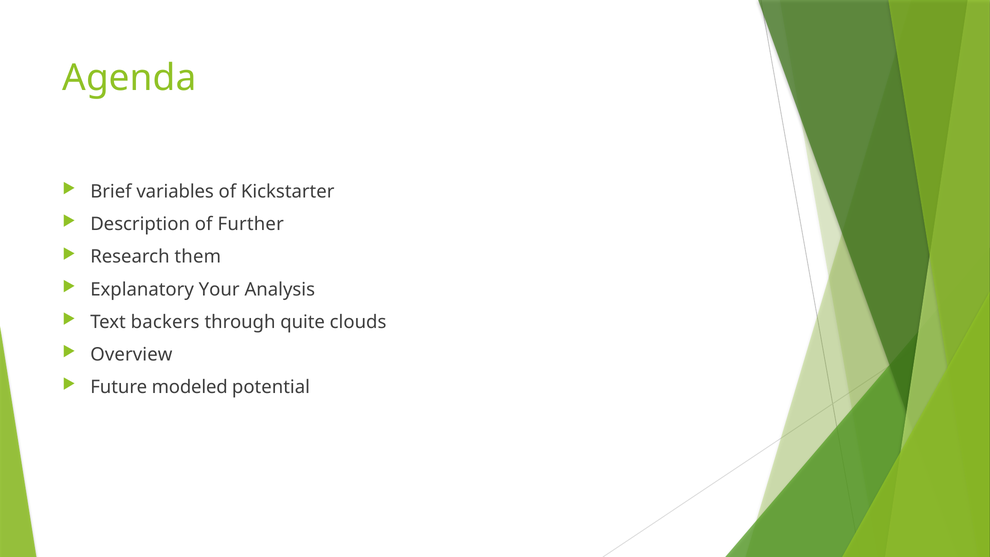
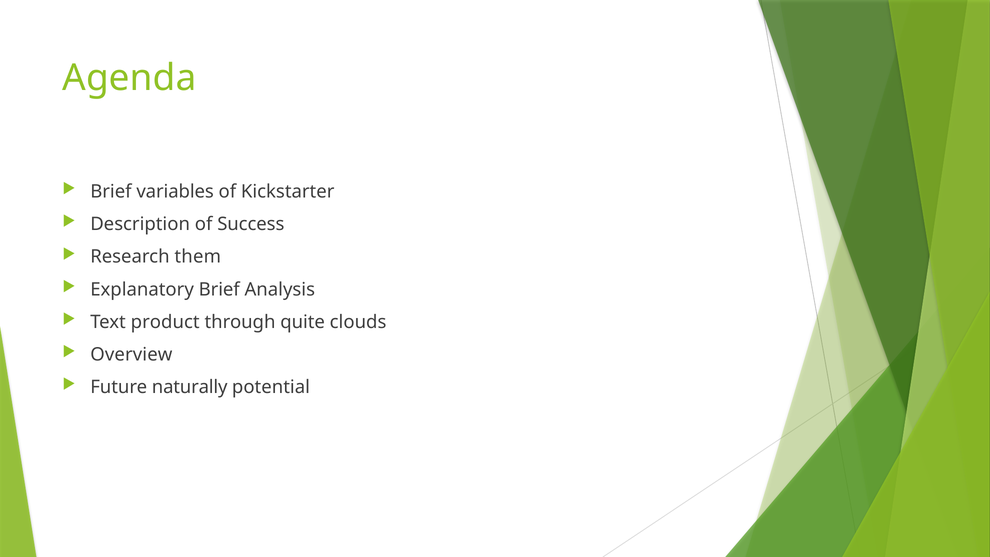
Further: Further -> Success
Explanatory Your: Your -> Brief
backers: backers -> product
modeled: modeled -> naturally
